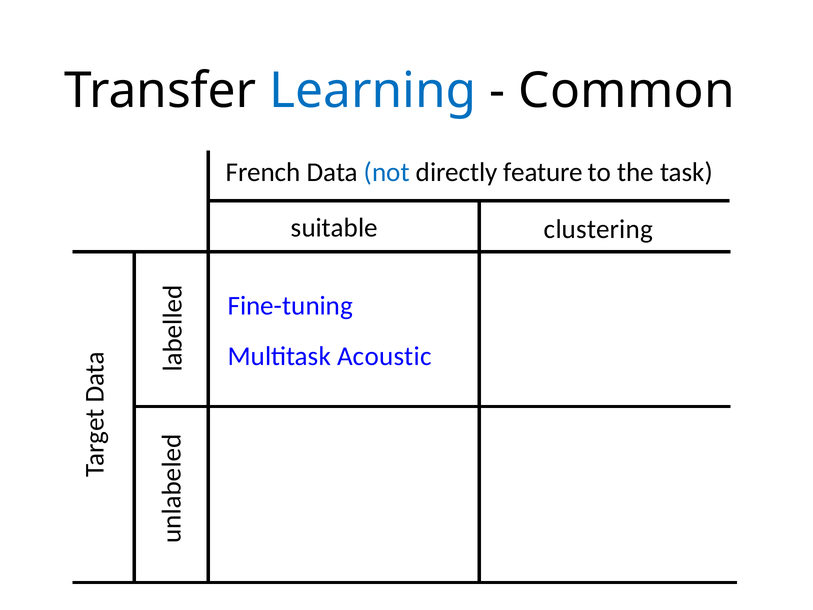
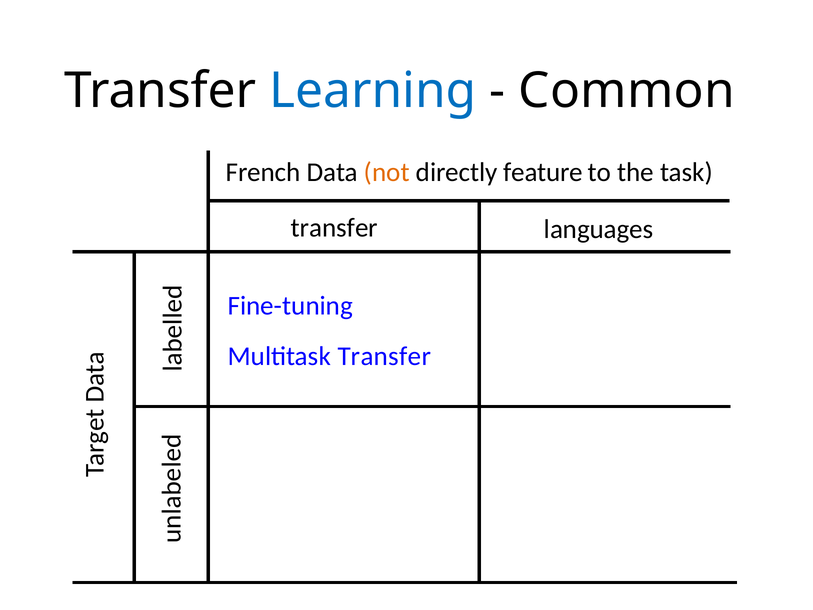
not colour: blue -> orange
suitable at (334, 228): suitable -> transfer
clustering: clustering -> languages
Multitask Acoustic: Acoustic -> Transfer
